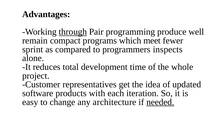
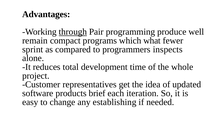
meet: meet -> what
with: with -> brief
architecture: architecture -> establishing
needed underline: present -> none
